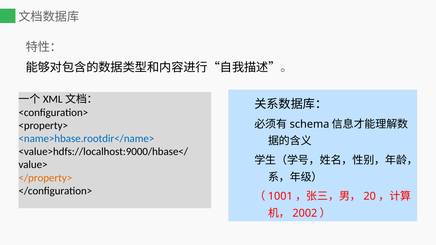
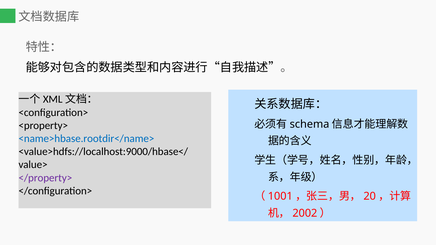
</property> colour: orange -> purple
